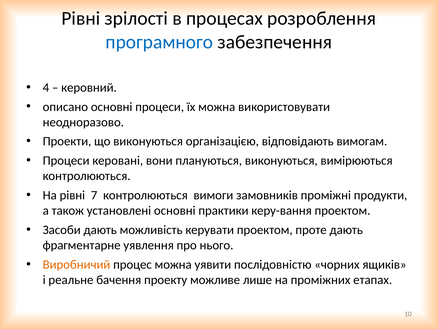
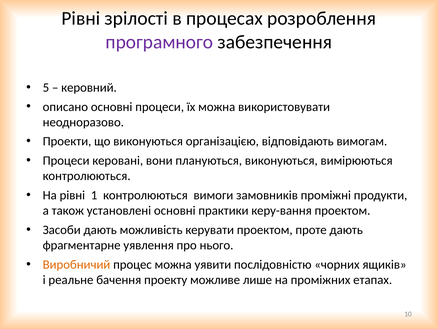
програмного colour: blue -> purple
4: 4 -> 5
7: 7 -> 1
